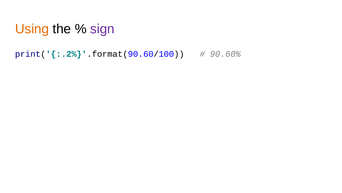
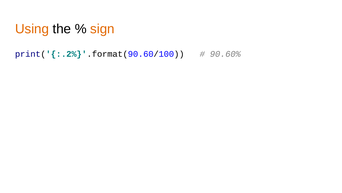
sign colour: purple -> orange
